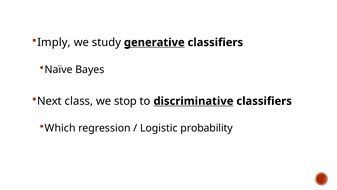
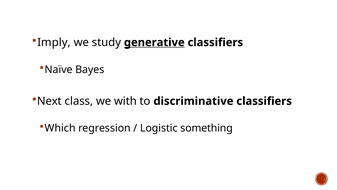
stop: stop -> with
discriminative underline: present -> none
probability: probability -> something
